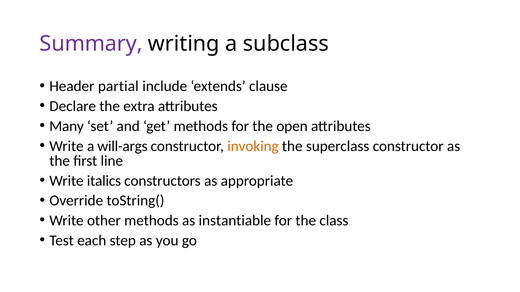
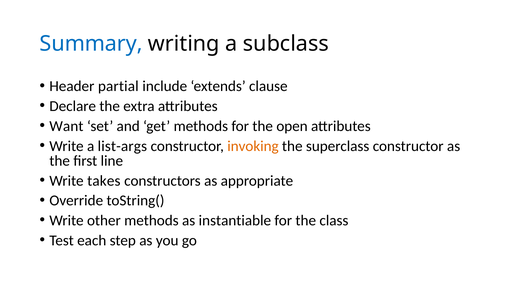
Summary colour: purple -> blue
Many: Many -> Want
will-args: will-args -> list-args
italics: italics -> takes
